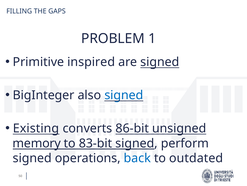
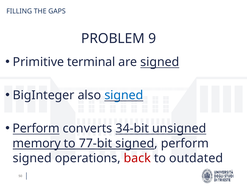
1: 1 -> 9
inspired: inspired -> terminal
Existing at (36, 128): Existing -> Perform
86-bit: 86-bit -> 34-bit
83-bit: 83-bit -> 77-bit
back colour: blue -> red
